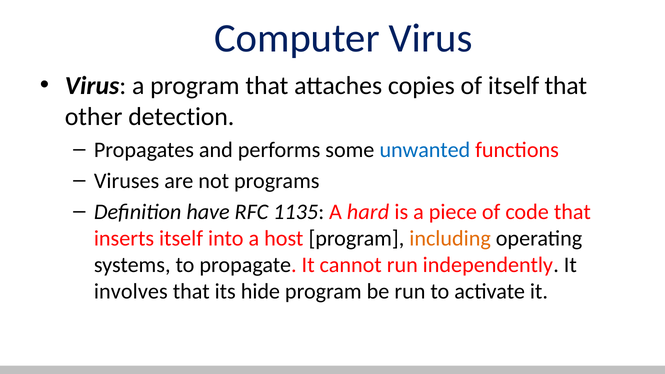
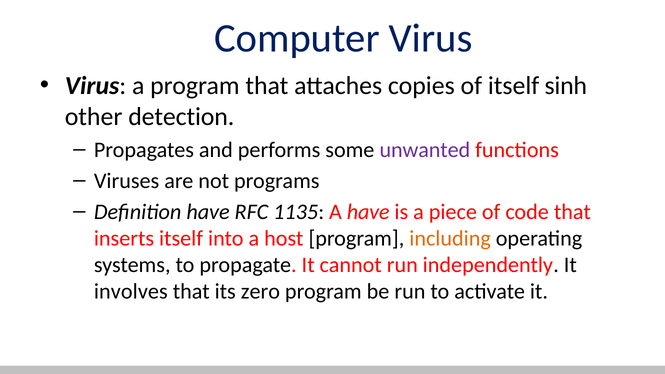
itself that: that -> sinh
unwanted colour: blue -> purple
A hard: hard -> have
hide: hide -> zero
